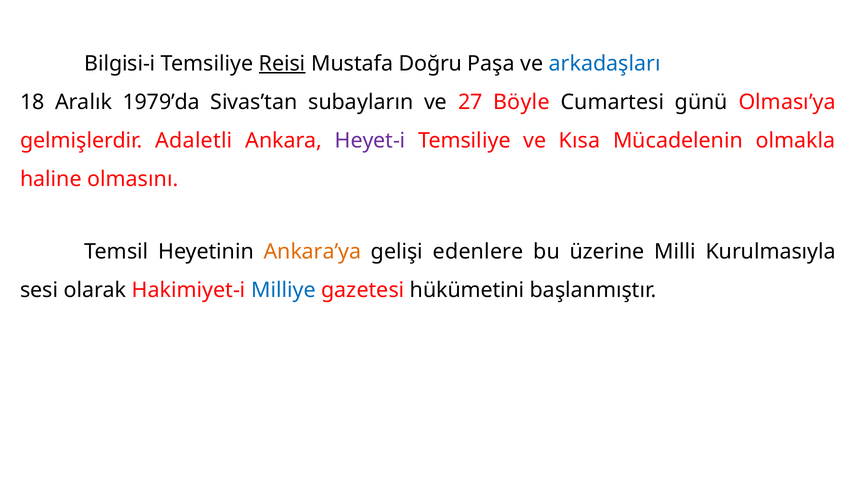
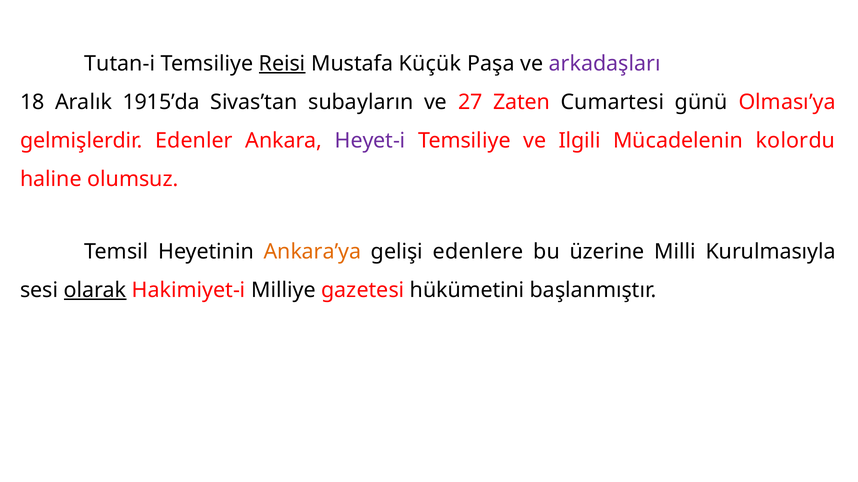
Bilgisi-i: Bilgisi-i -> Tutan-i
Doğru: Doğru -> Küçük
arkadaşları colour: blue -> purple
1979’da: 1979’da -> 1915’da
Böyle: Böyle -> Zaten
Adaletli: Adaletli -> Edenler
Kısa: Kısa -> Ilgili
olmakla: olmakla -> kolordu
olmasını: olmasını -> olumsuz
olarak underline: none -> present
Milliye colour: blue -> black
